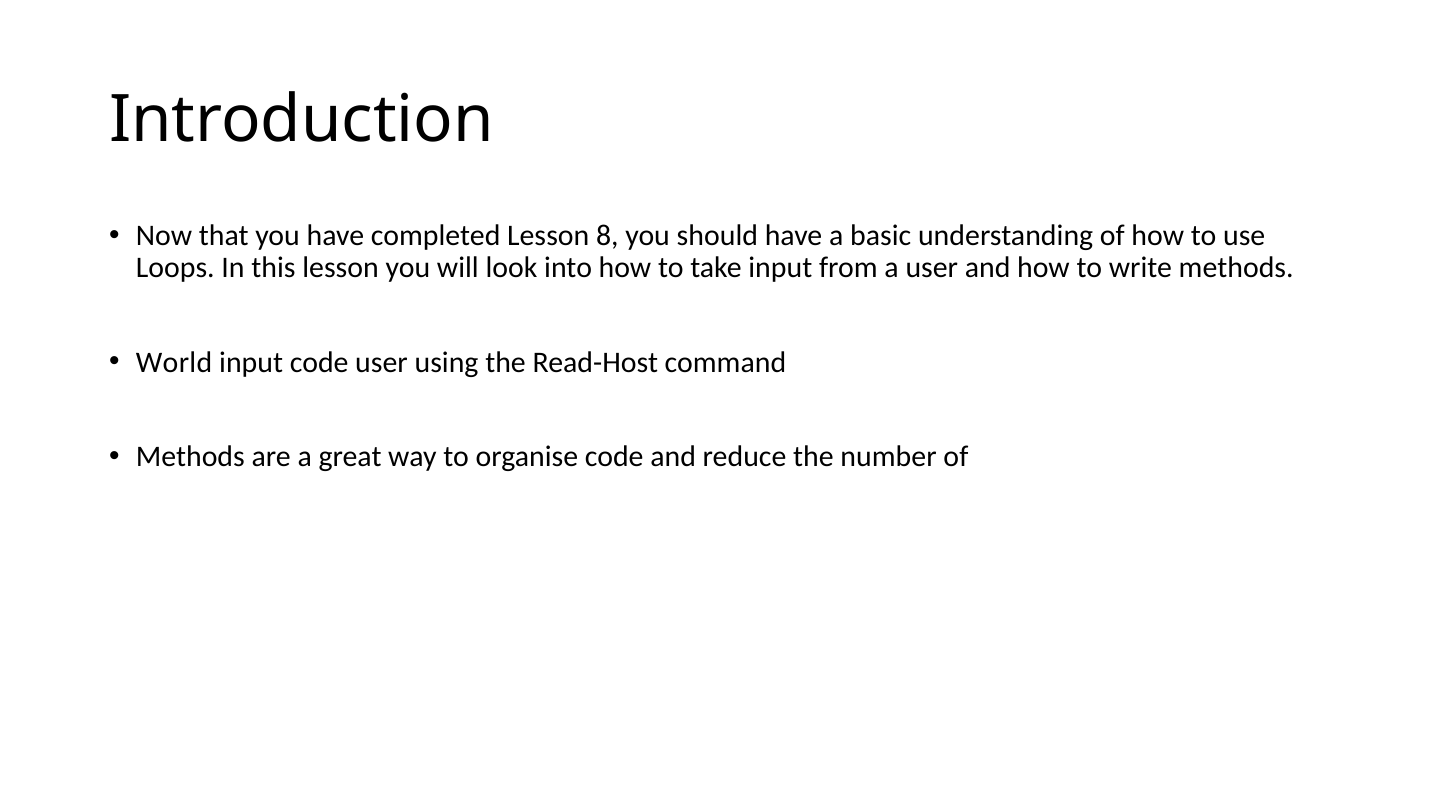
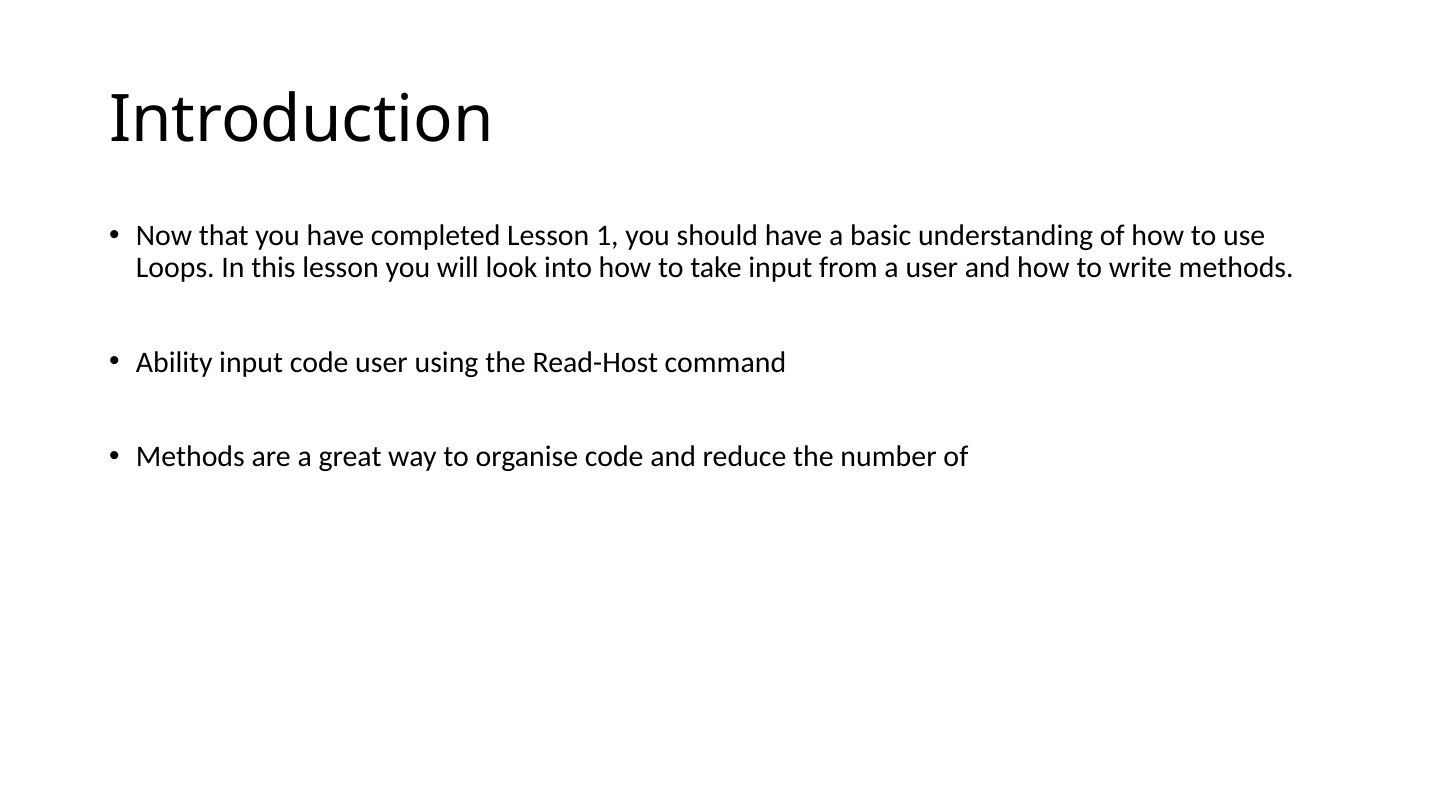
8: 8 -> 1
World: World -> Ability
